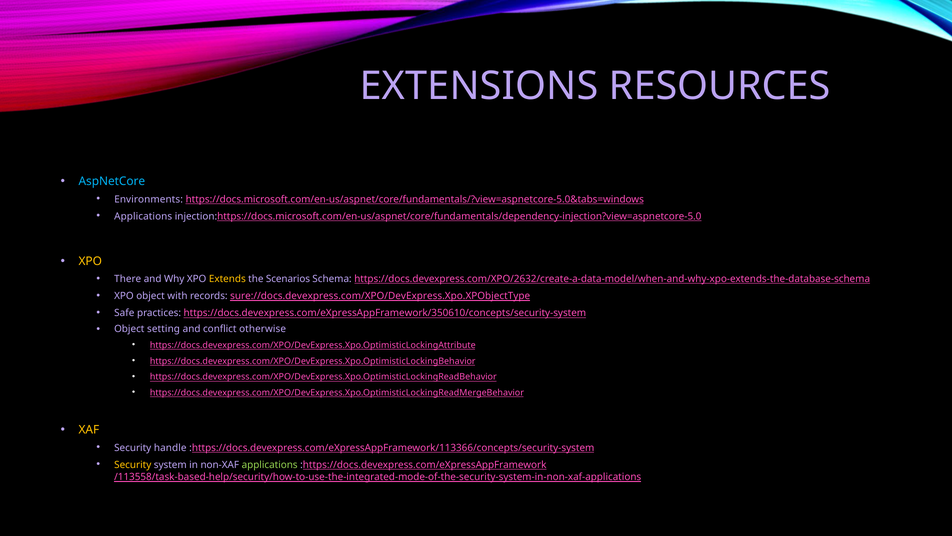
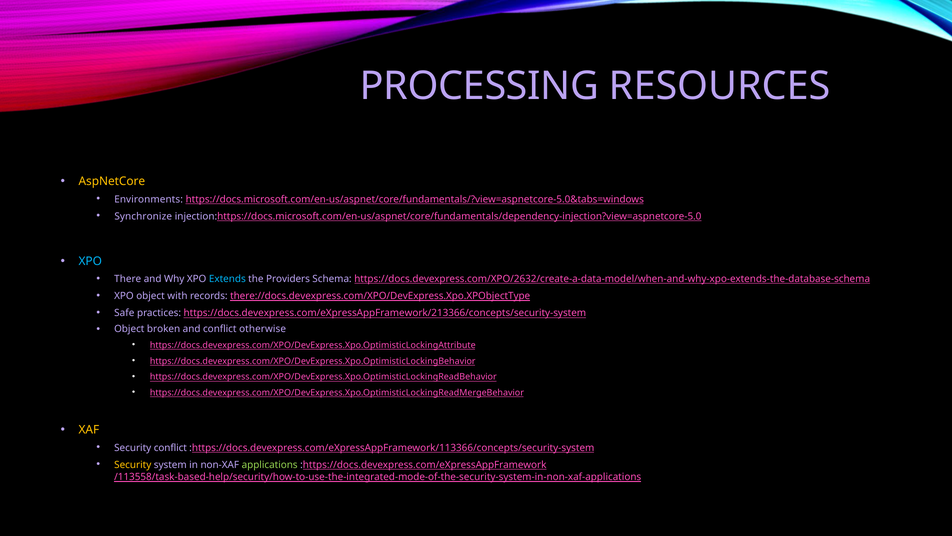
EXTENSIONS: EXTENSIONS -> PROCESSING
AspNetCore colour: light blue -> yellow
Applications at (143, 216): Applications -> Synchronize
XPO at (90, 261) colour: yellow -> light blue
Extends colour: yellow -> light blue
Scenarios: Scenarios -> Providers
sure://docs.devexpress.com/XPO/DevExpress.Xpo.XPObjectType: sure://docs.devexpress.com/XPO/DevExpress.Xpo.XPObjectType -> there://docs.devexpress.com/XPO/DevExpress.Xpo.XPObjectType
https://docs.devexpress.com/eXpressAppFramework/350610/concepts/security-system: https://docs.devexpress.com/eXpressAppFramework/350610/concepts/security-system -> https://docs.devexpress.com/eXpressAppFramework/213366/concepts/security-system
setting: setting -> broken
Security handle: handle -> conflict
